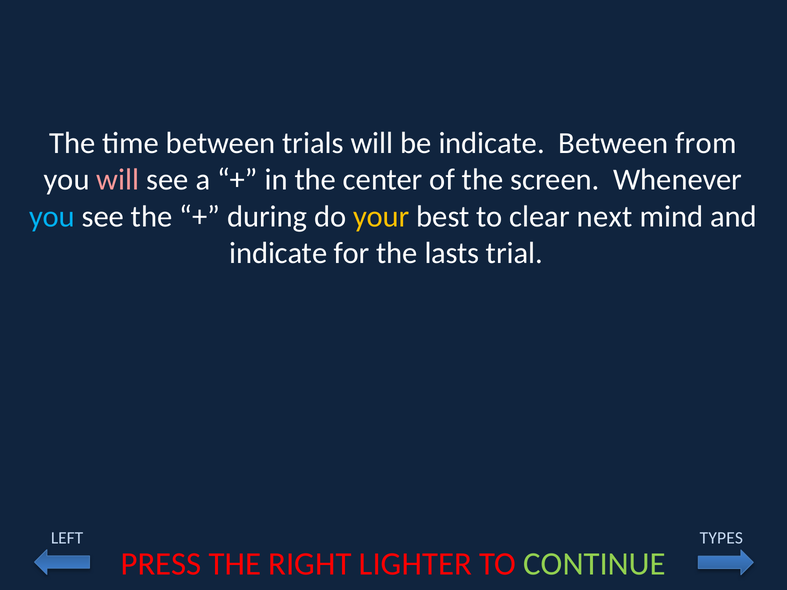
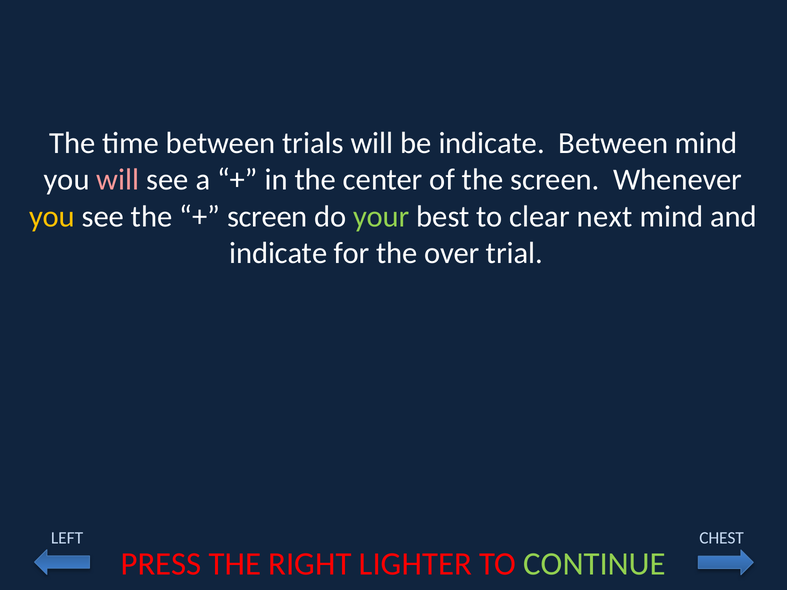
Between from: from -> mind
you at (52, 217) colour: light blue -> yellow
during at (267, 217): during -> screen
your colour: yellow -> light green
lasts: lasts -> over
TYPES: TYPES -> CHEST
